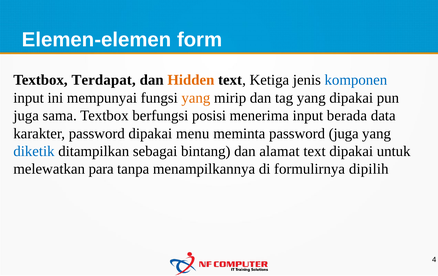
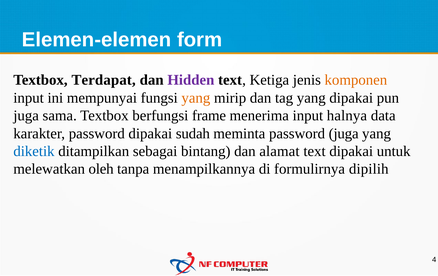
Hidden colour: orange -> purple
komponen colour: blue -> orange
posisi: posisi -> frame
berada: berada -> halnya
menu: menu -> sudah
para: para -> oleh
